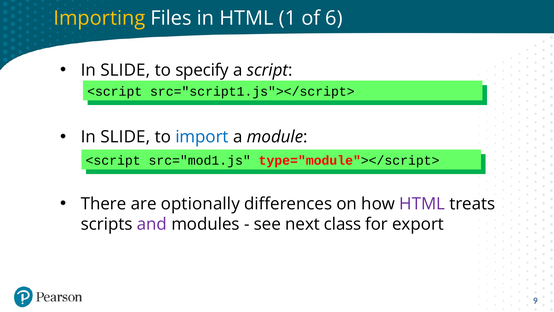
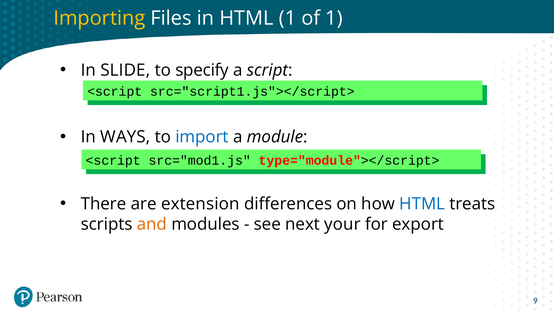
6 at (334, 18): 6 -> 1
SLIDE at (125, 137): SLIDE -> WAYS
optionally: optionally -> extension
HTML at (422, 204) colour: purple -> blue
and colour: purple -> orange
class: class -> your
